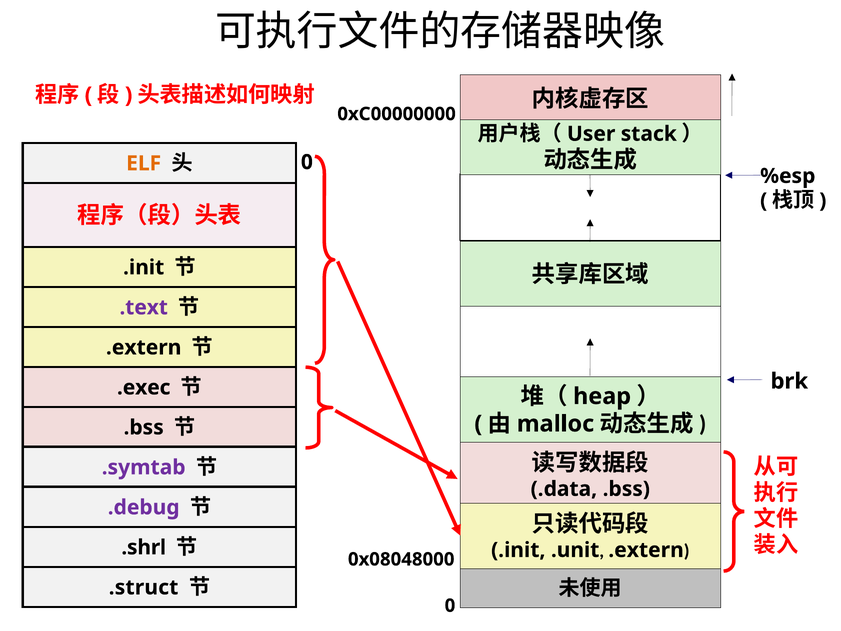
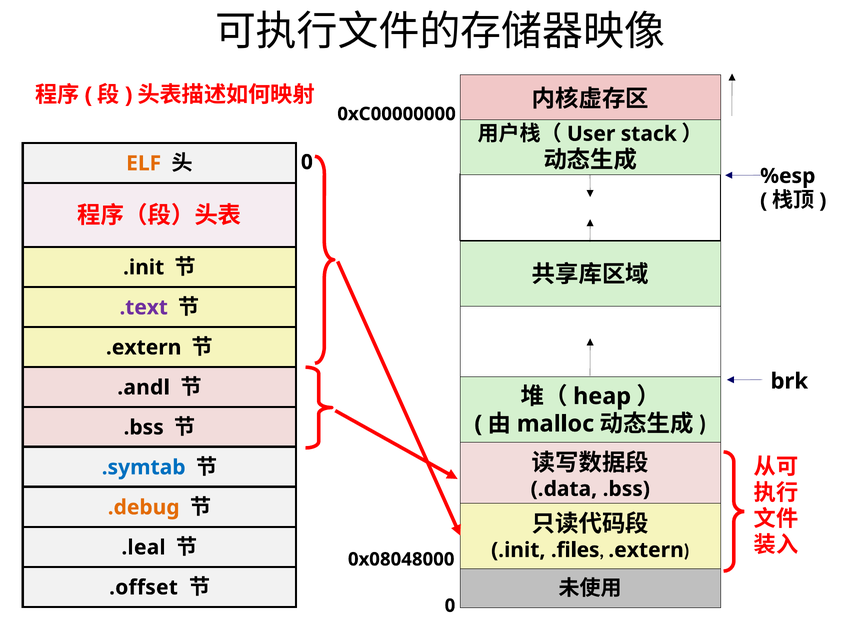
.exec: .exec -> .andl
.symtab colour: purple -> blue
.debug colour: purple -> orange
.shrl: .shrl -> .leal
.unit: .unit -> .files
.struct: .struct -> .offset
